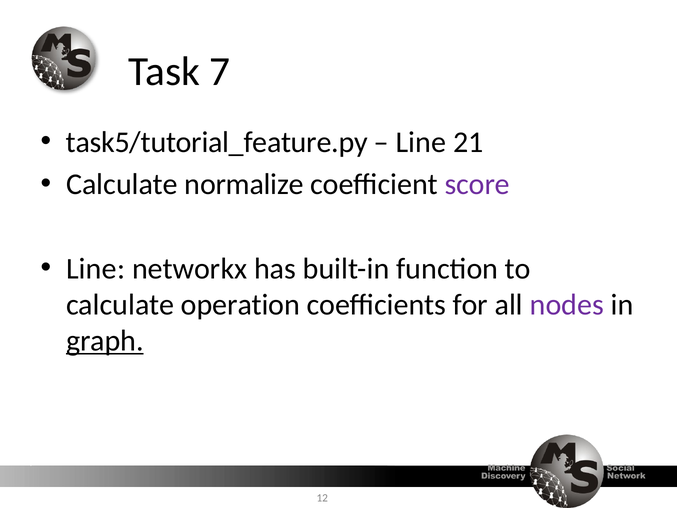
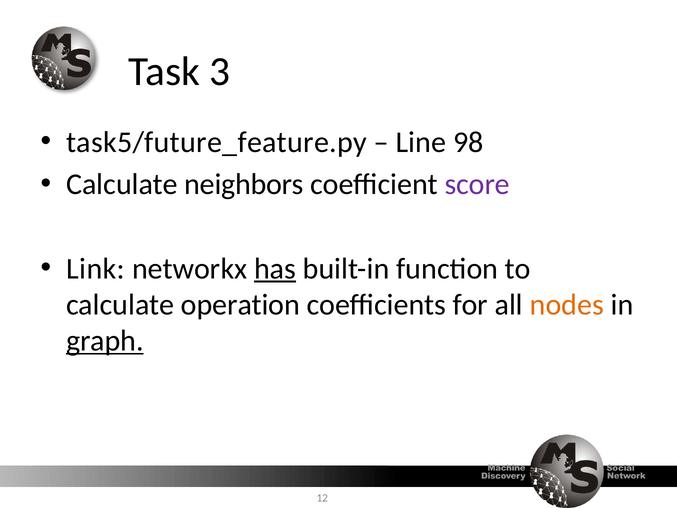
7: 7 -> 3
task5/tutorial_feature.py: task5/tutorial_feature.py -> task5/future_feature.py
21: 21 -> 98
normalize: normalize -> neighbors
Line at (96, 268): Line -> Link
has underline: none -> present
nodes colour: purple -> orange
